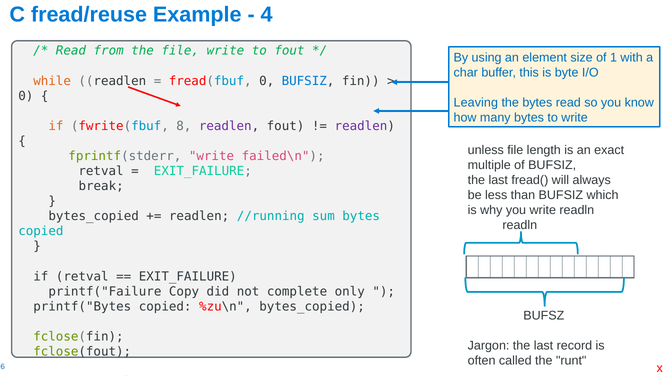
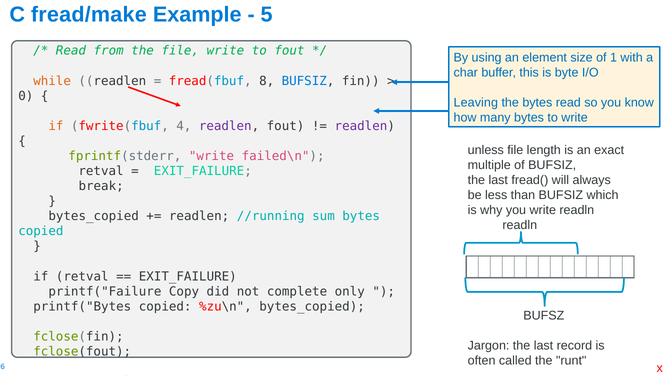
fread/reuse: fread/reuse -> fread/make
4: 4 -> 5
fread(fbuf 0: 0 -> 8
8: 8 -> 4
